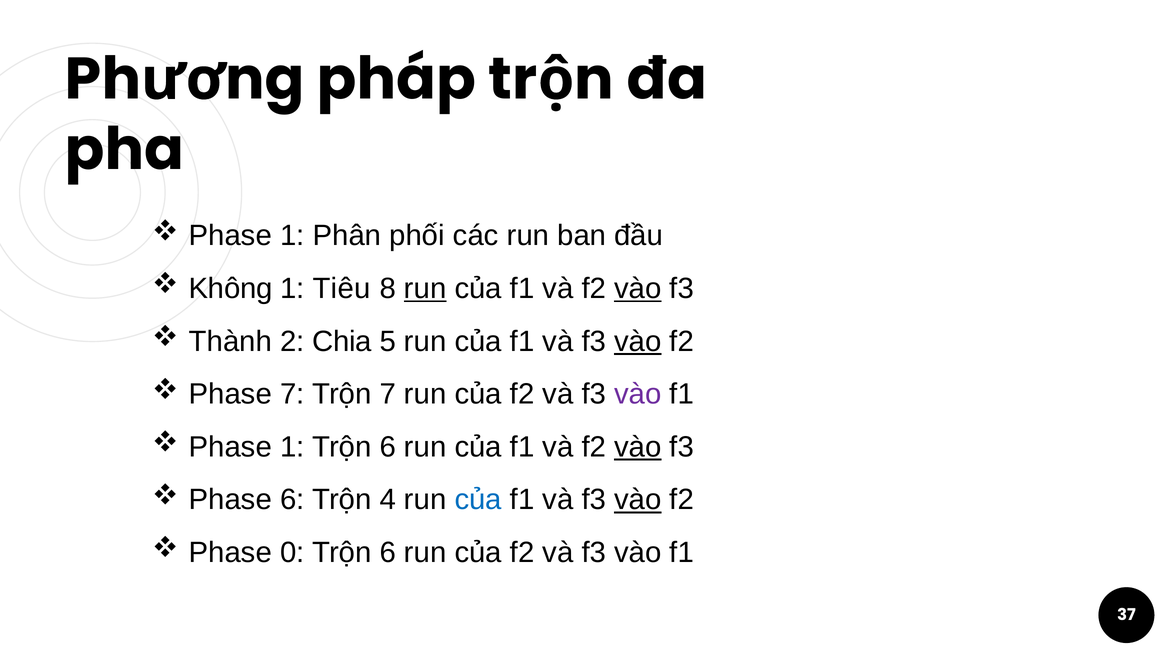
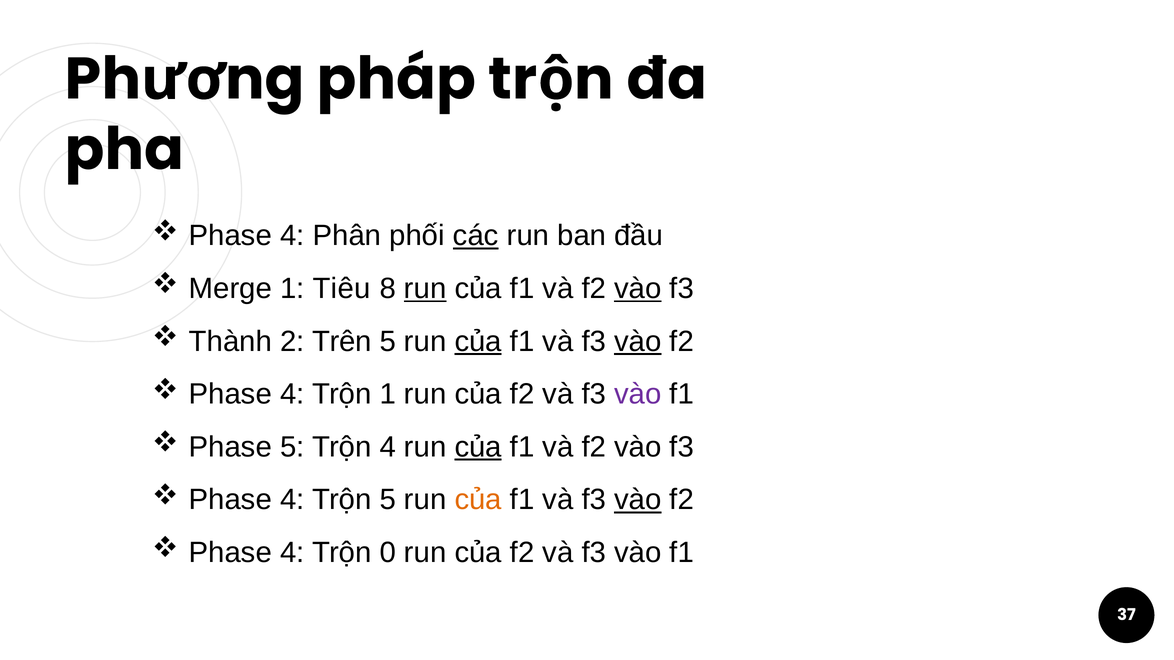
1 at (292, 236): 1 -> 4
các underline: none -> present
Không: Không -> Merge
Chia: Chia -> Trên
của at (478, 342) underline: none -> present
7 at (292, 394): 7 -> 4
Trộn 7: 7 -> 1
1 at (292, 447): 1 -> 5
6 at (388, 447): 6 -> 4
của at (478, 447) underline: none -> present
vào at (638, 447) underline: present -> none
6 at (292, 500): 6 -> 4
Trộn 4: 4 -> 5
của at (478, 500) colour: blue -> orange
0 at (292, 553): 0 -> 4
6 at (388, 553): 6 -> 0
